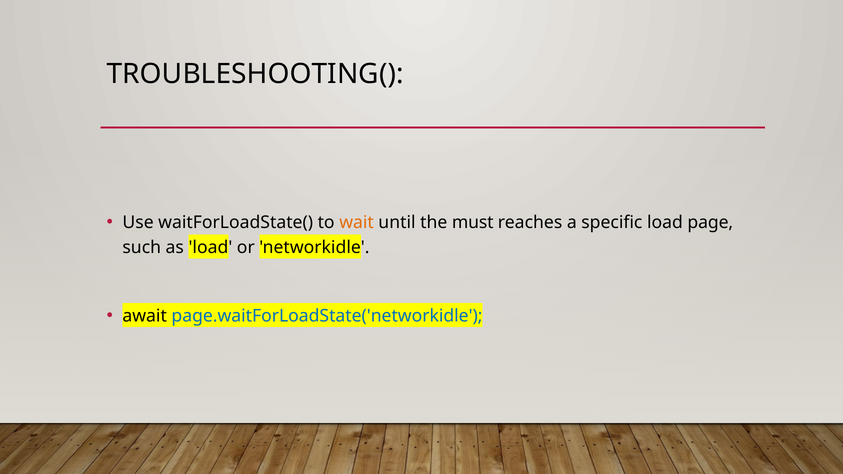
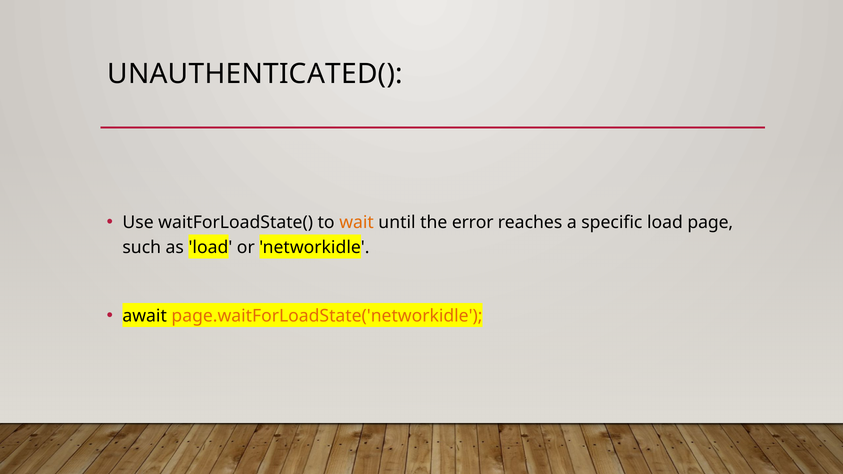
TROUBLESHOOTING(: TROUBLESHOOTING( -> UNAUTHENTICATED(
must: must -> error
page.waitForLoadState('networkidle colour: blue -> orange
